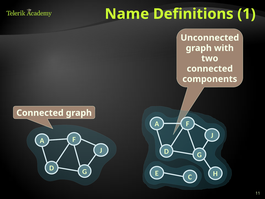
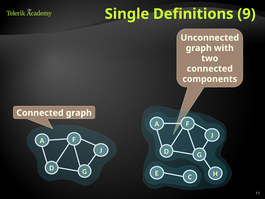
Name: Name -> Single
1: 1 -> 9
